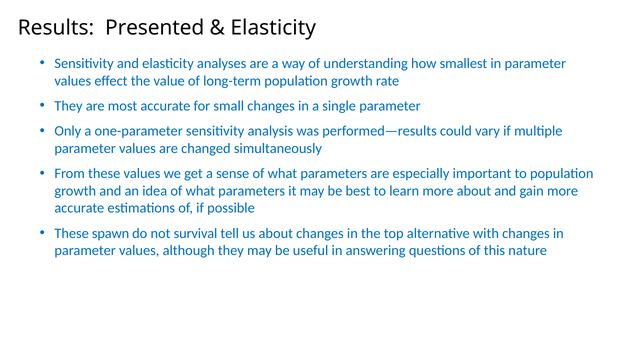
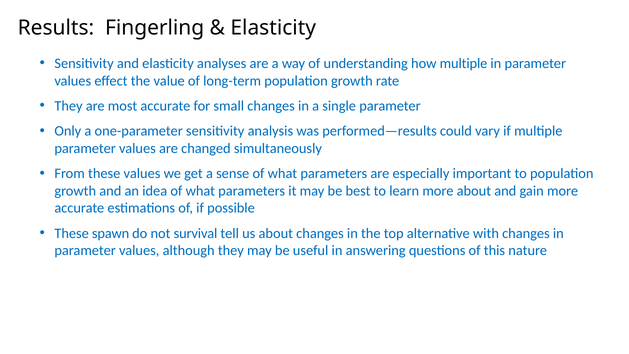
Presented: Presented -> Fingerling
how smallest: smallest -> multiple
